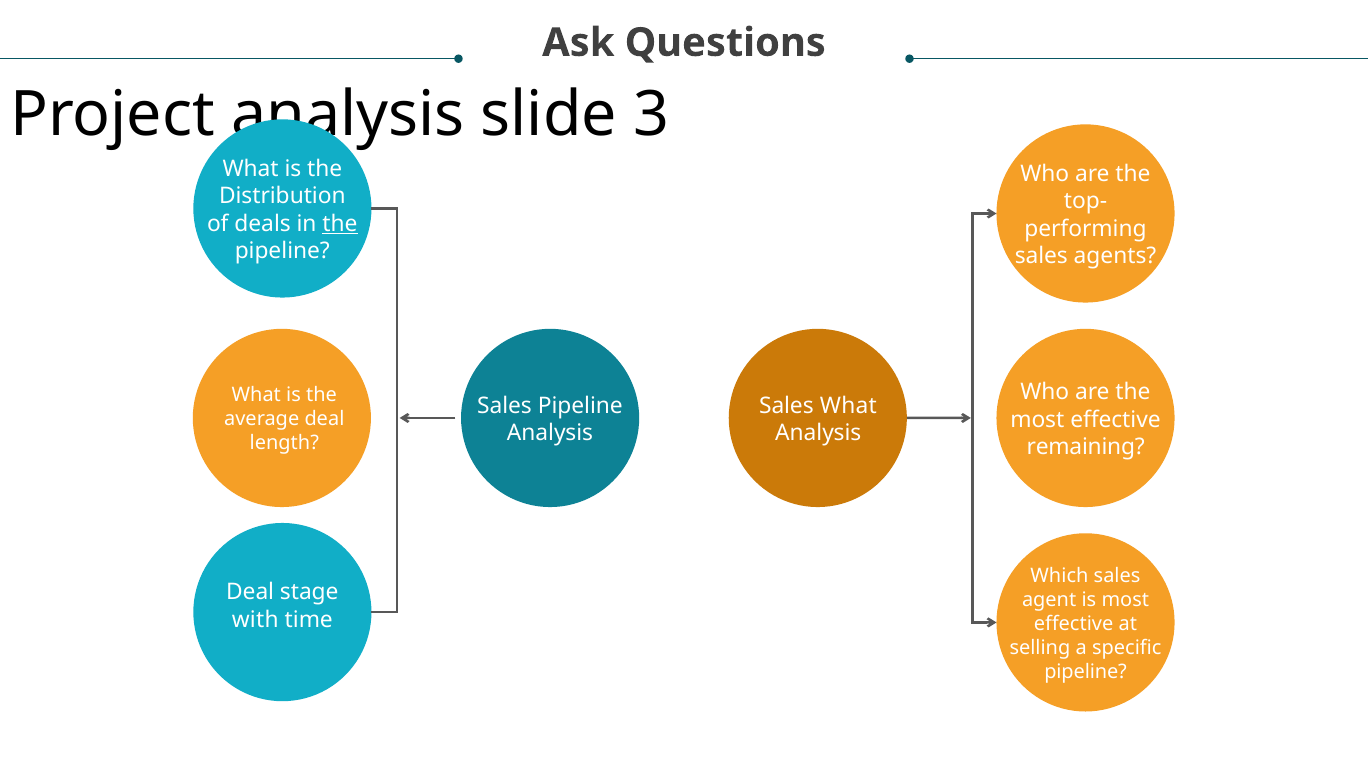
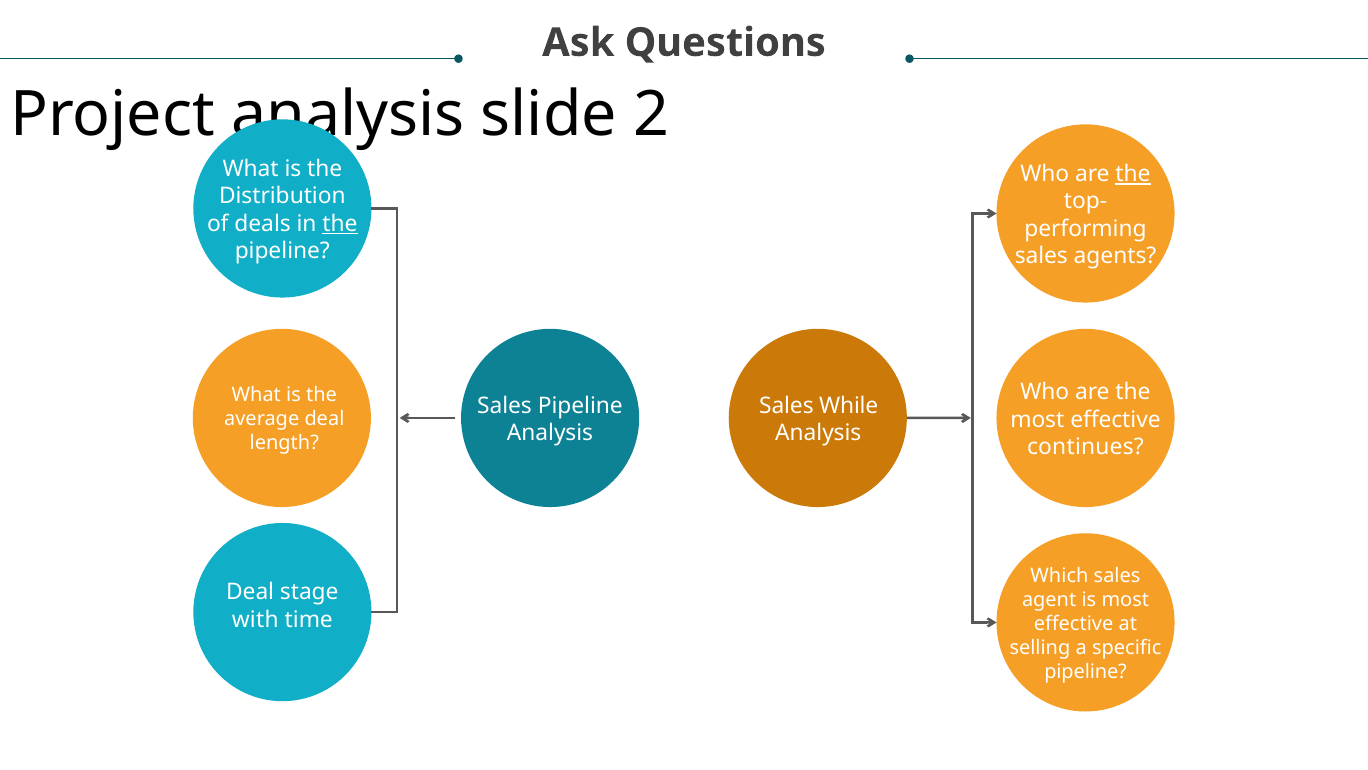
3: 3 -> 2
the at (1133, 174) underline: none -> present
Sales What: What -> While
remaining: remaining -> continues
